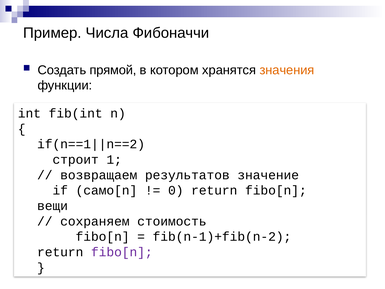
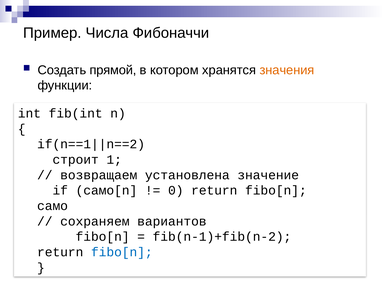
результатов: результатов -> установлена
вещи: вещи -> само
стоимость: стоимость -> вариантов
fibo[n at (122, 252) colour: purple -> blue
